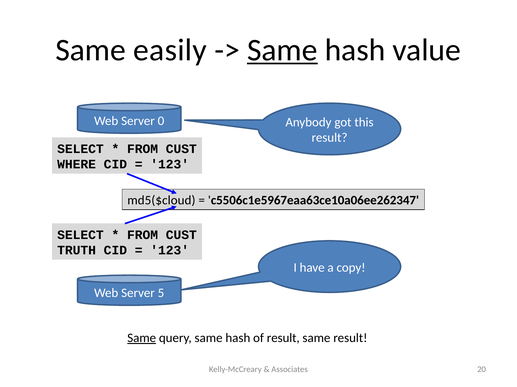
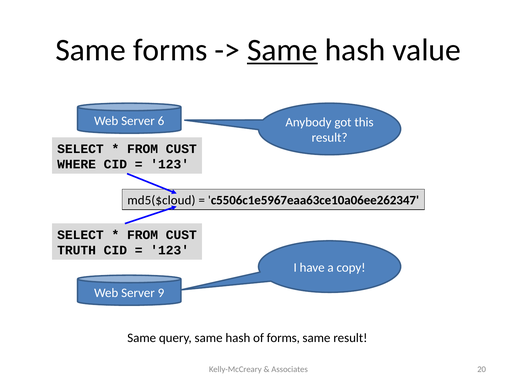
Same easily: easily -> forms
0: 0 -> 6
5: 5 -> 9
Same at (142, 339) underline: present -> none
of result: result -> forms
